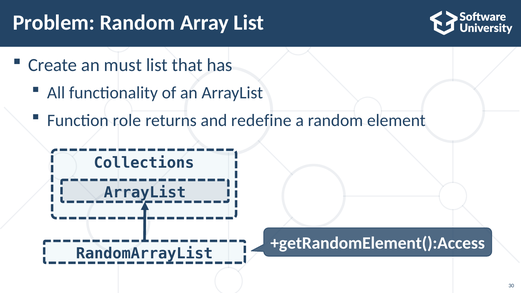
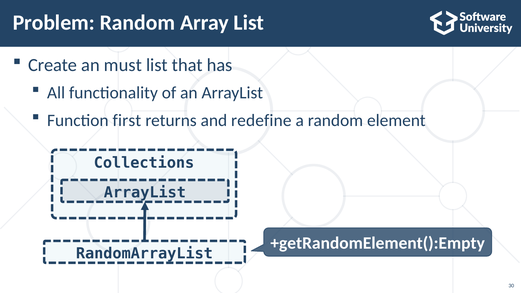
role: role -> first
+getRandomElement():Access: +getRandomElement():Access -> +getRandomElement():Empty
